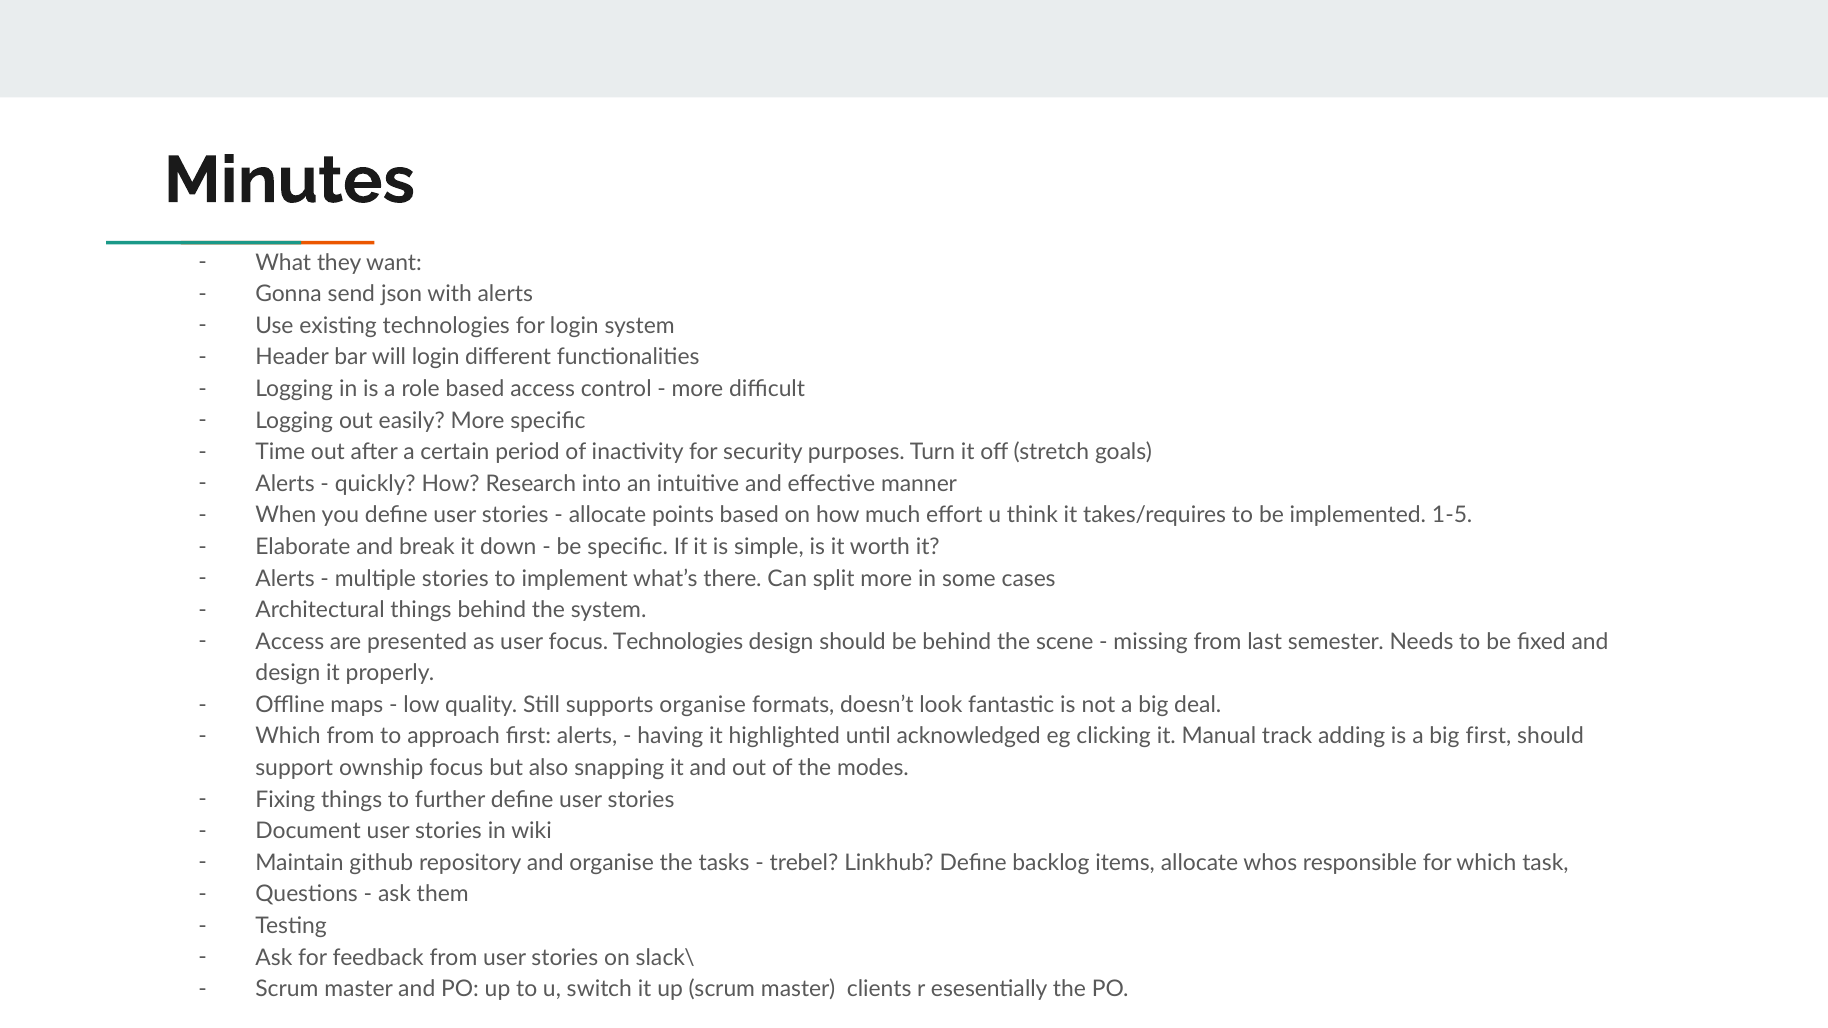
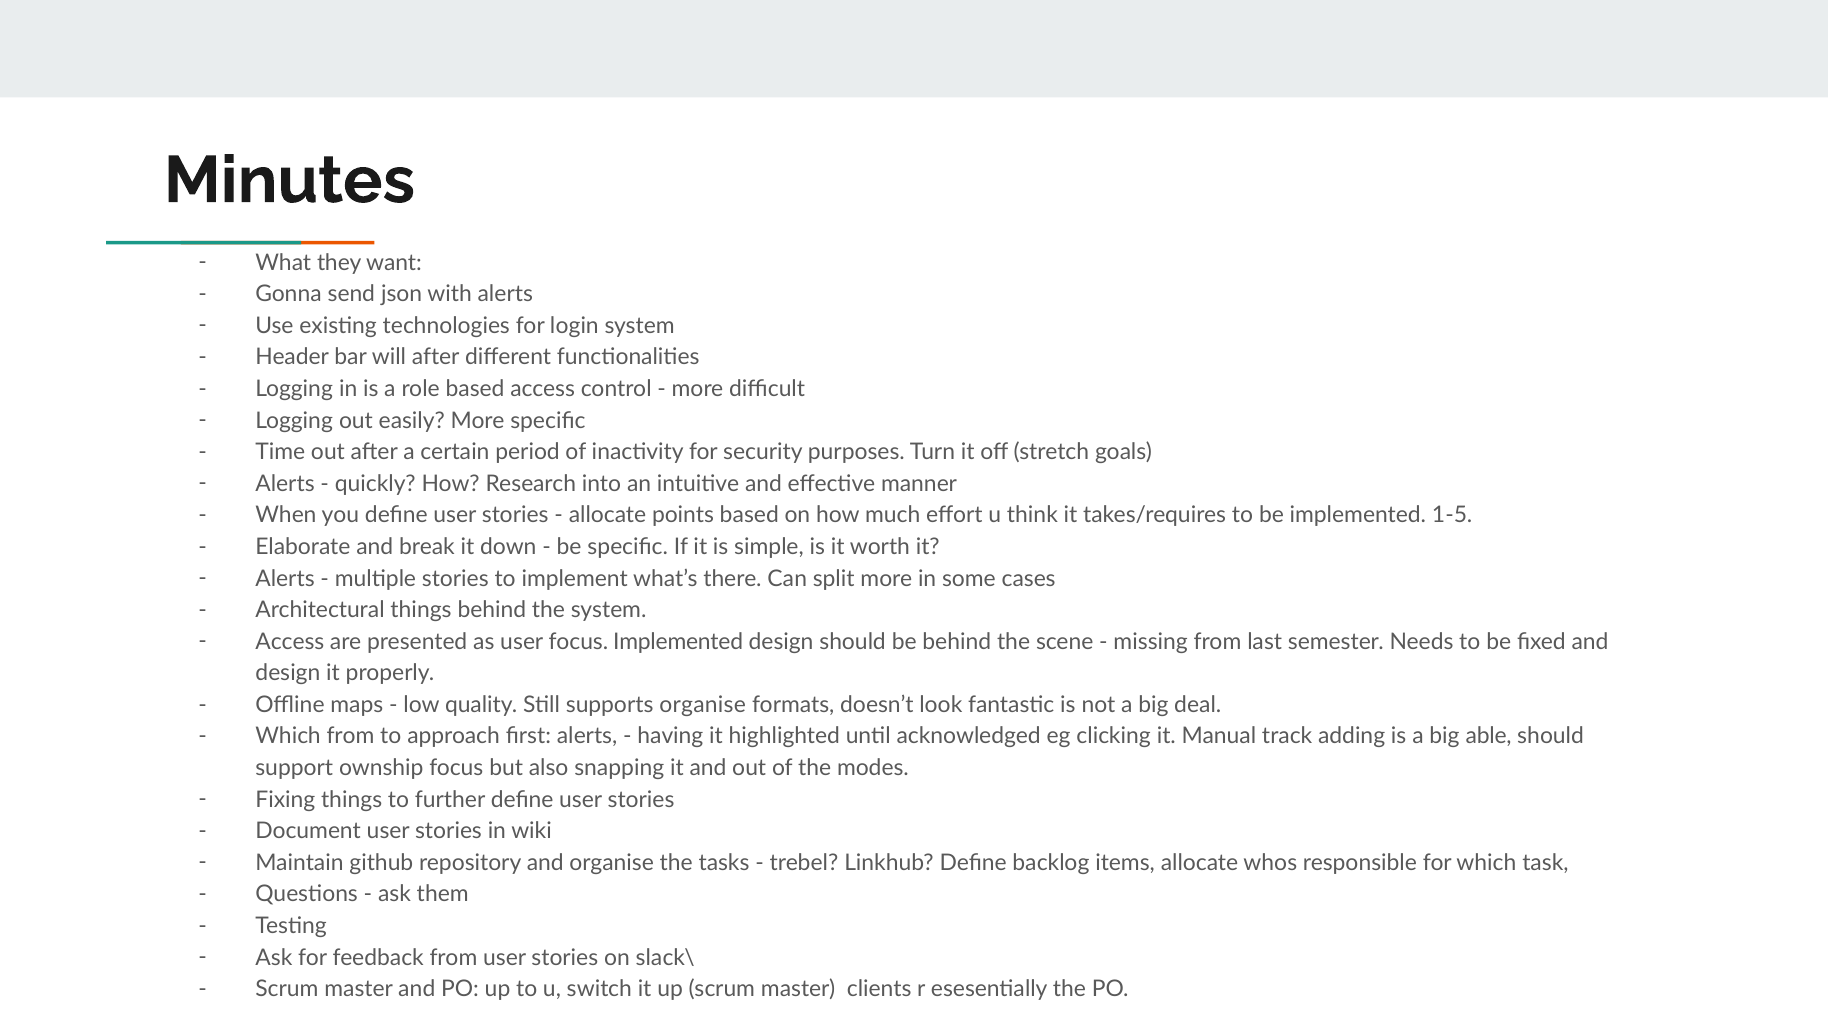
will login: login -> after
focus Technologies: Technologies -> Implemented
big first: first -> able
